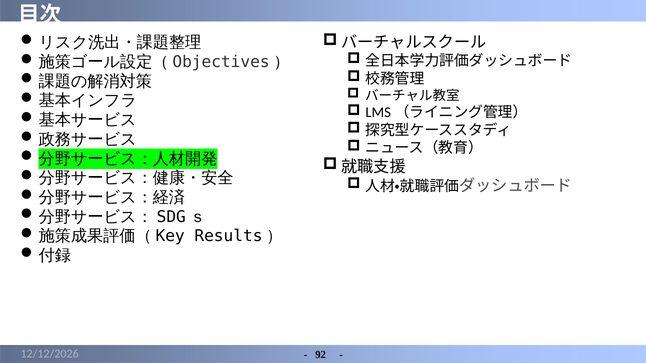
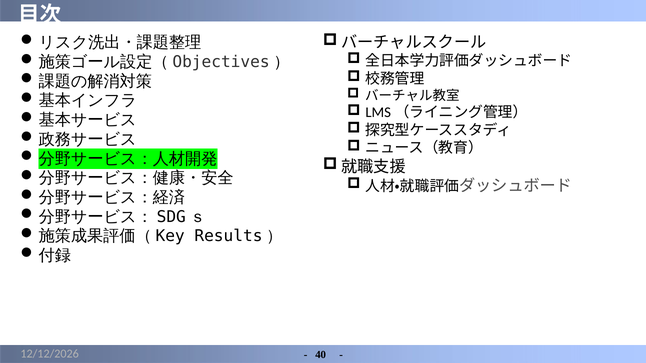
92: 92 -> 40
